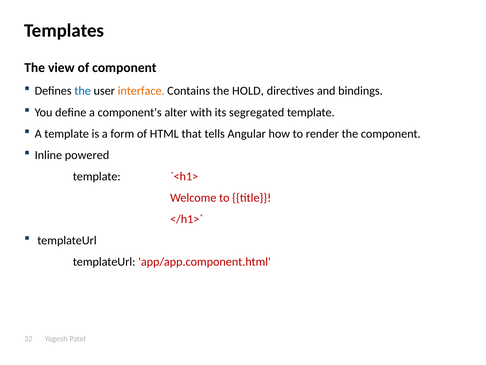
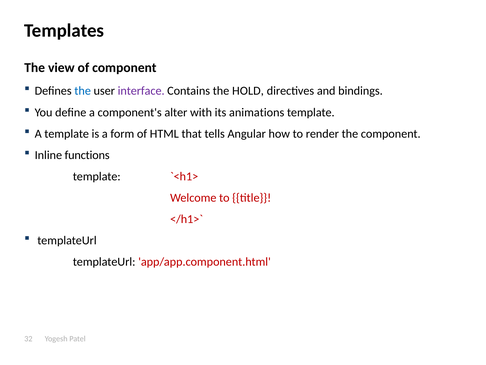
interface colour: orange -> purple
segregated: segregated -> animations
powered: powered -> functions
